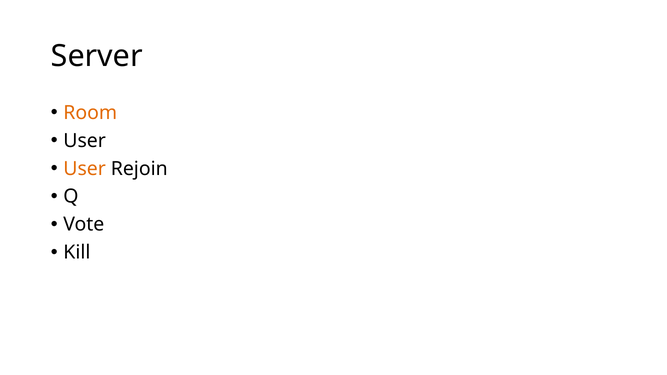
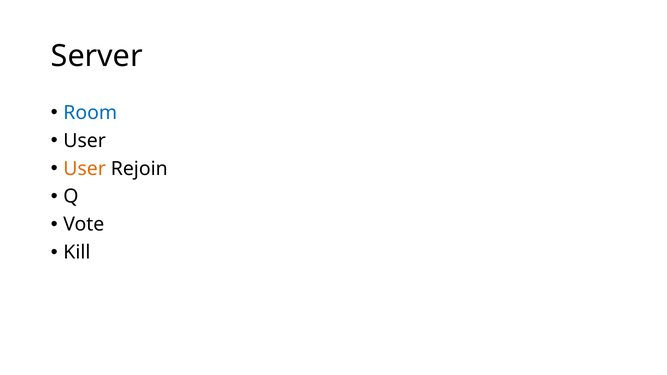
Room colour: orange -> blue
